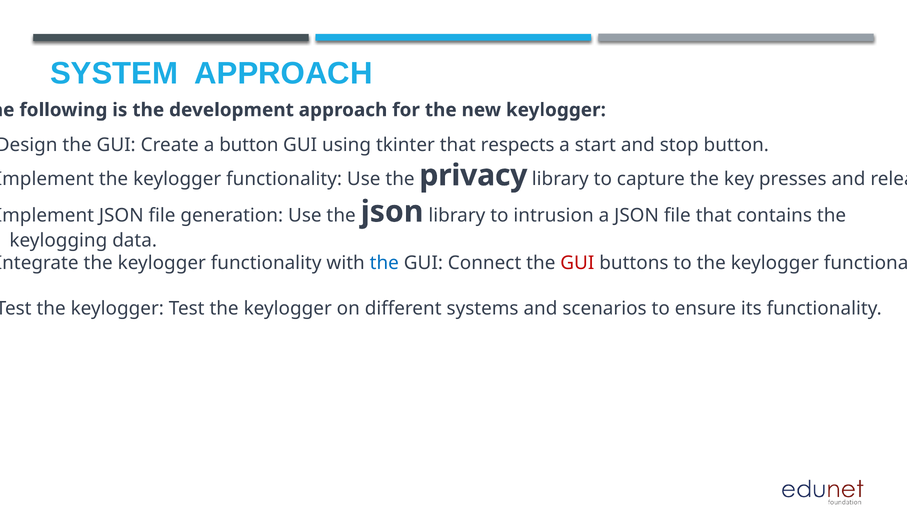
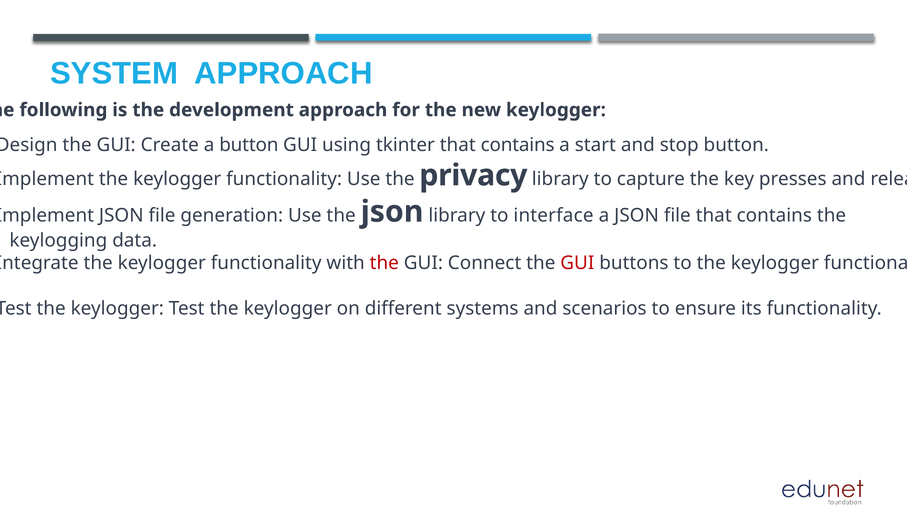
tkinter that respects: respects -> contains
intrusion: intrusion -> interface
the at (384, 263) colour: blue -> red
